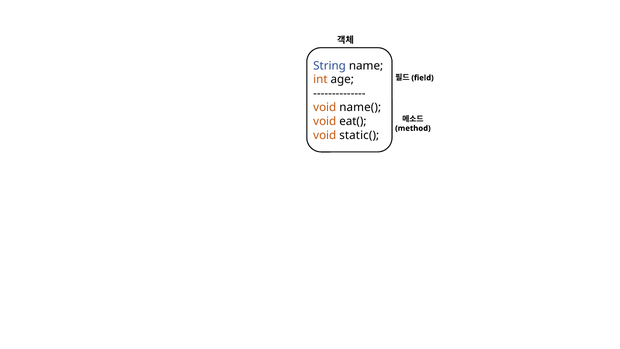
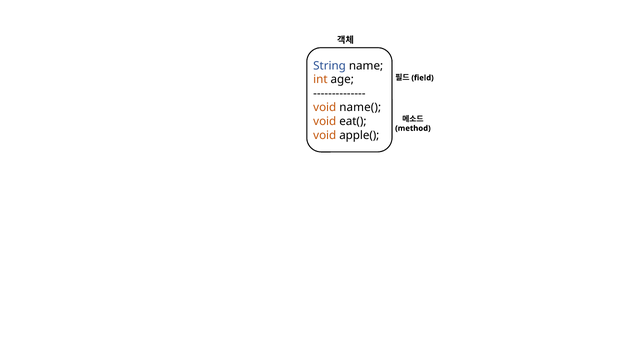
static(: static( -> apple(
